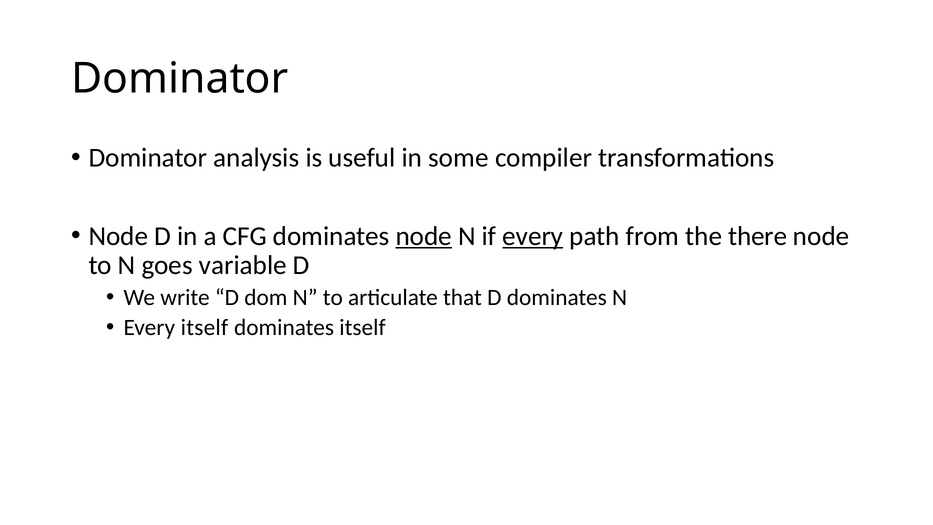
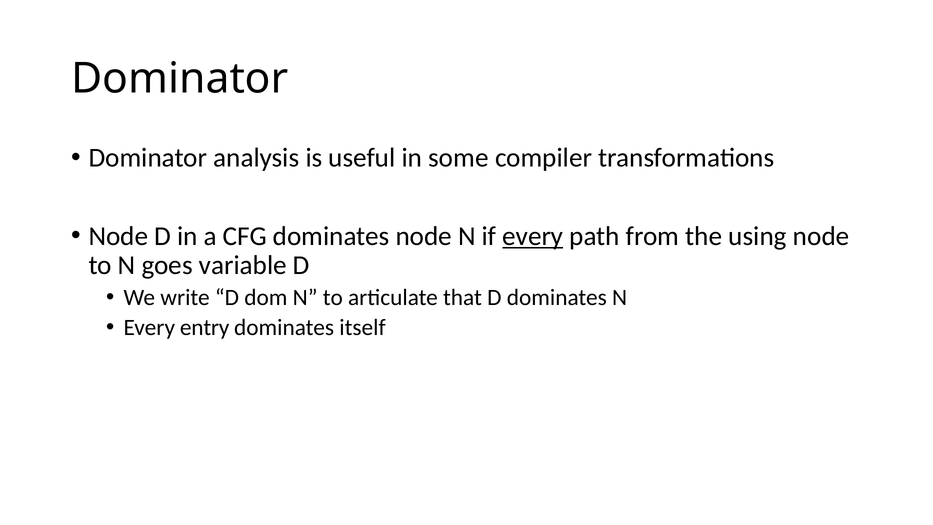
node at (424, 236) underline: present -> none
there: there -> using
Every itself: itself -> entry
